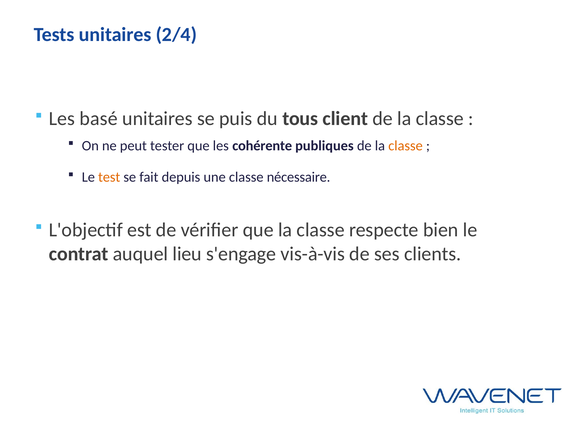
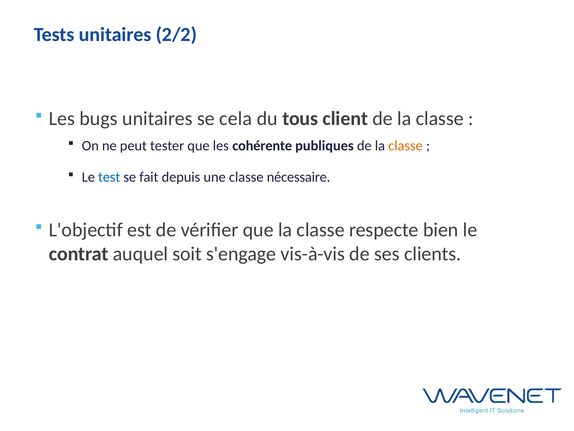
2/4: 2/4 -> 2/2
basé: basé -> bugs
puis: puis -> cela
test colour: orange -> blue
lieu: lieu -> soit
